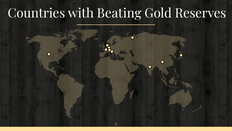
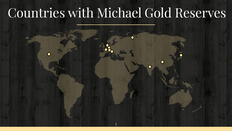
Beating: Beating -> Michael
